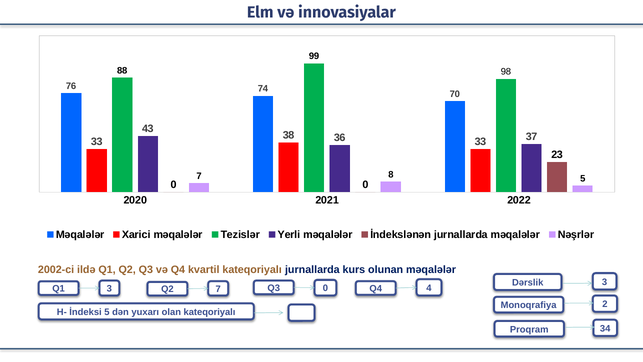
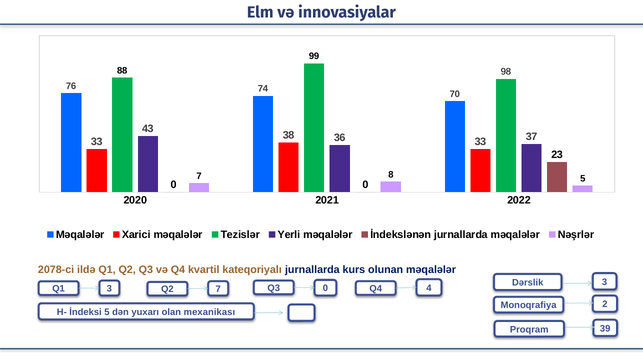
2002-ci: 2002-ci -> 2078-ci
olan kateqoriyalı: kateqoriyalı -> mexanikası
34: 34 -> 39
